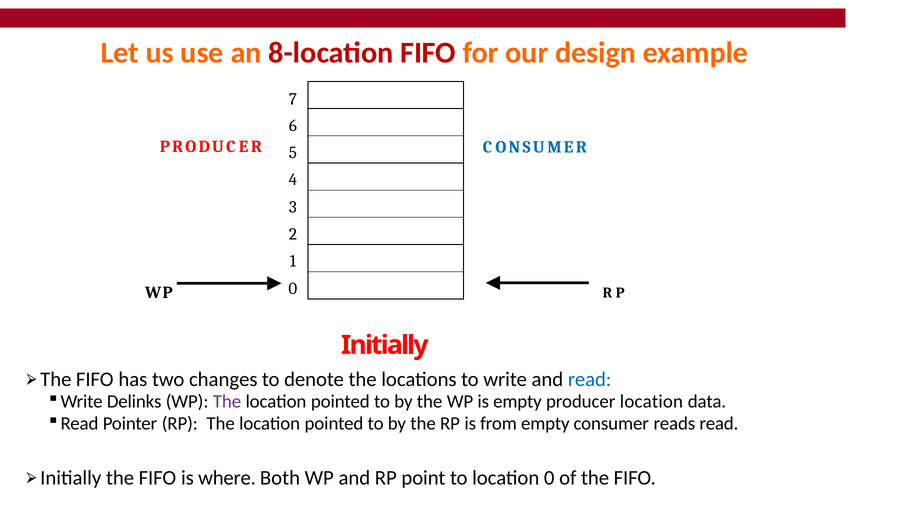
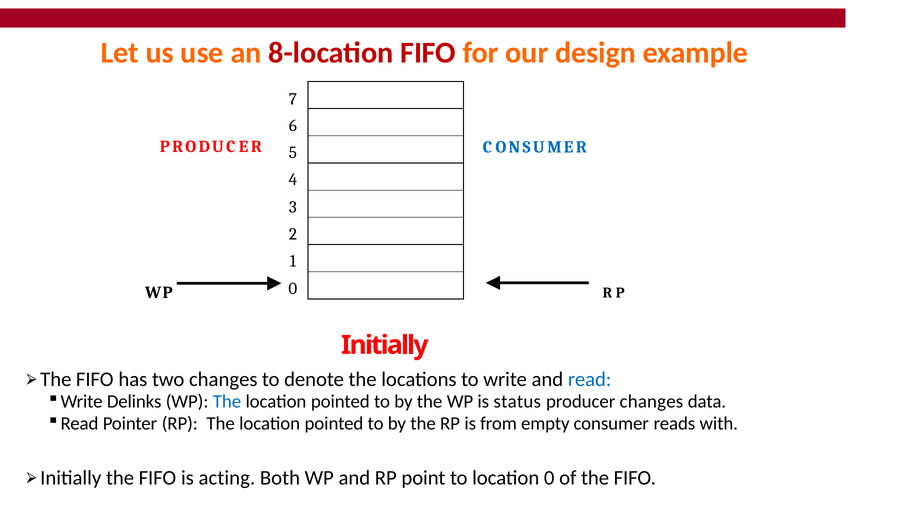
The at (227, 402) colour: purple -> blue
is empty: empty -> status
producer location: location -> changes
reads read: read -> with
where: where -> acting
